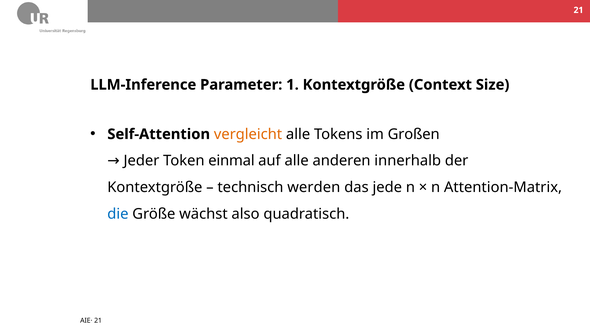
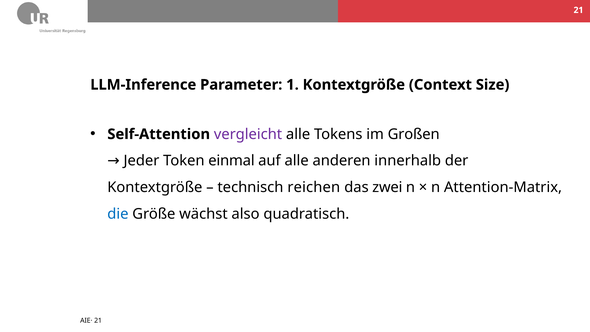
vergleicht colour: orange -> purple
werden: werden -> reichen
jede: jede -> zwei
